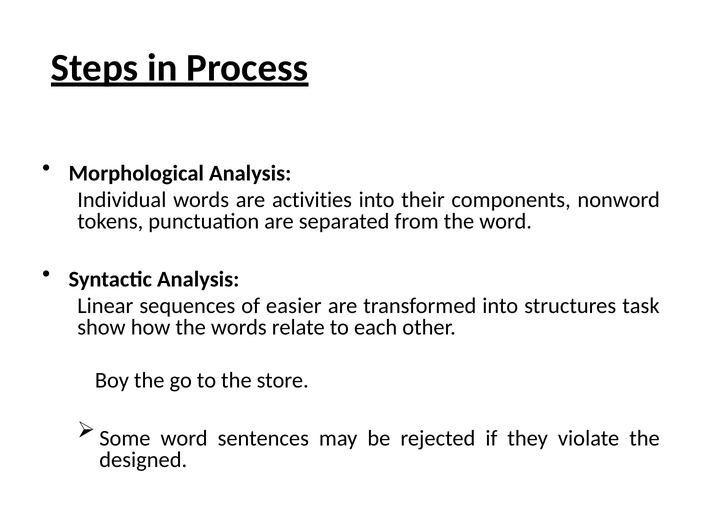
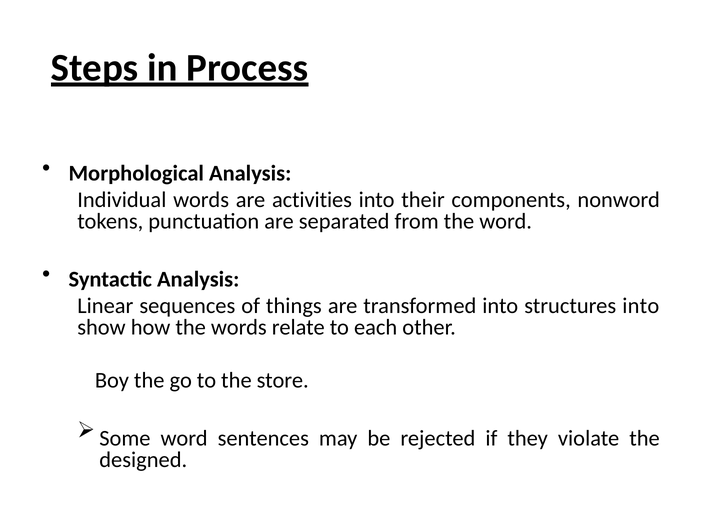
easier: easier -> things
structures task: task -> into
